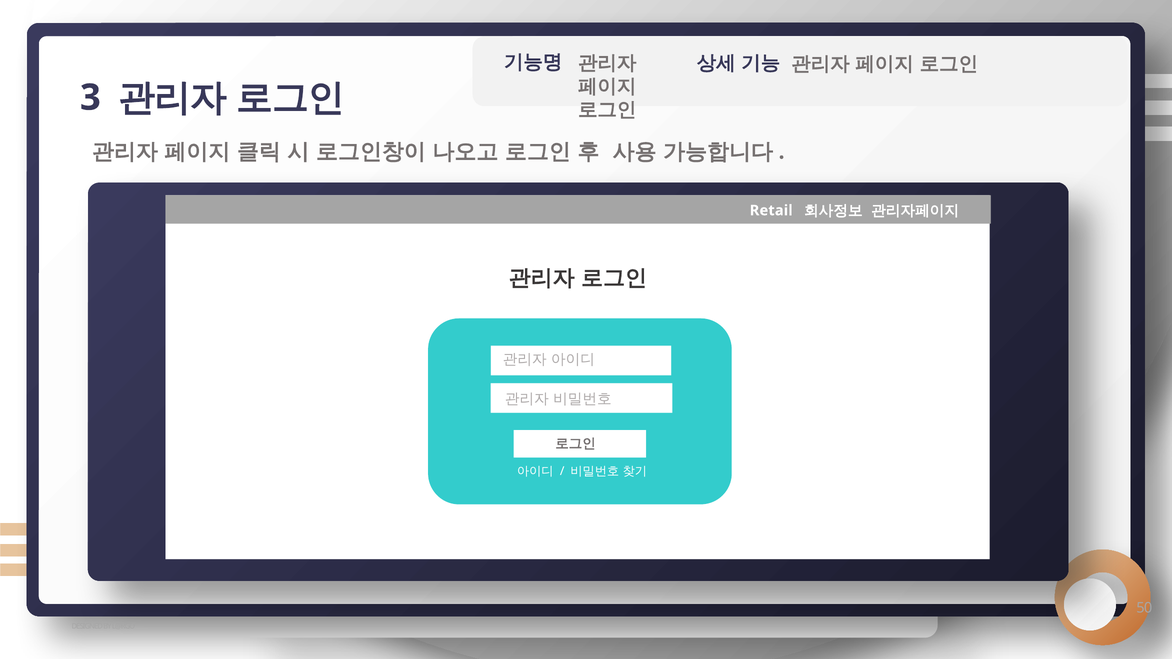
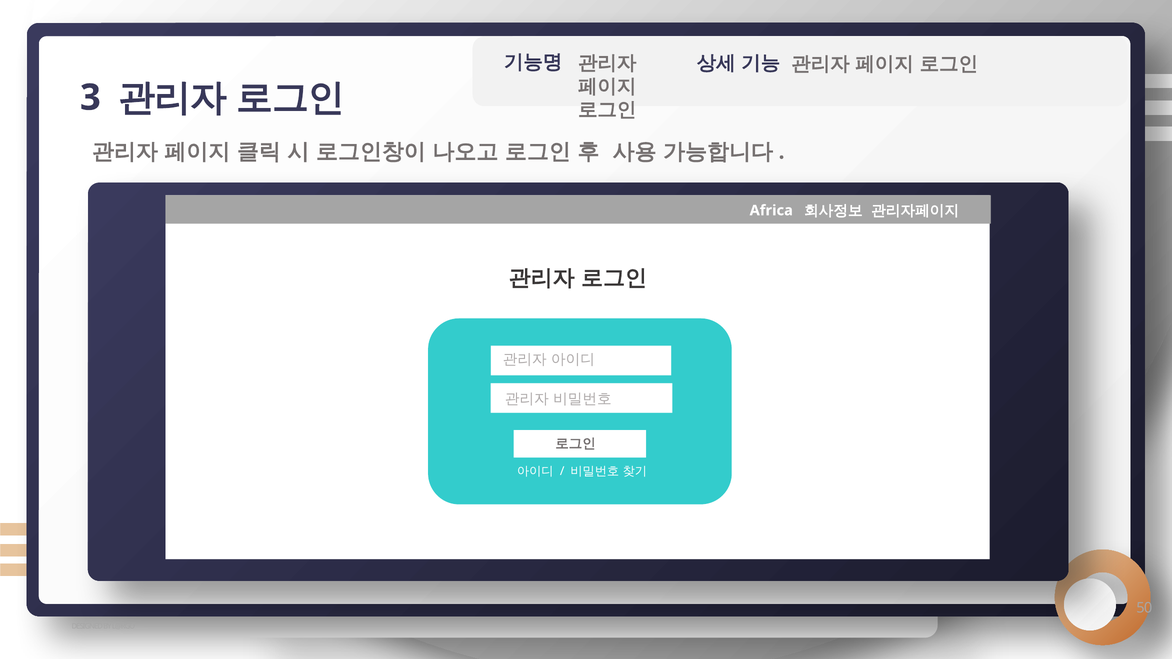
Retail: Retail -> Africa
